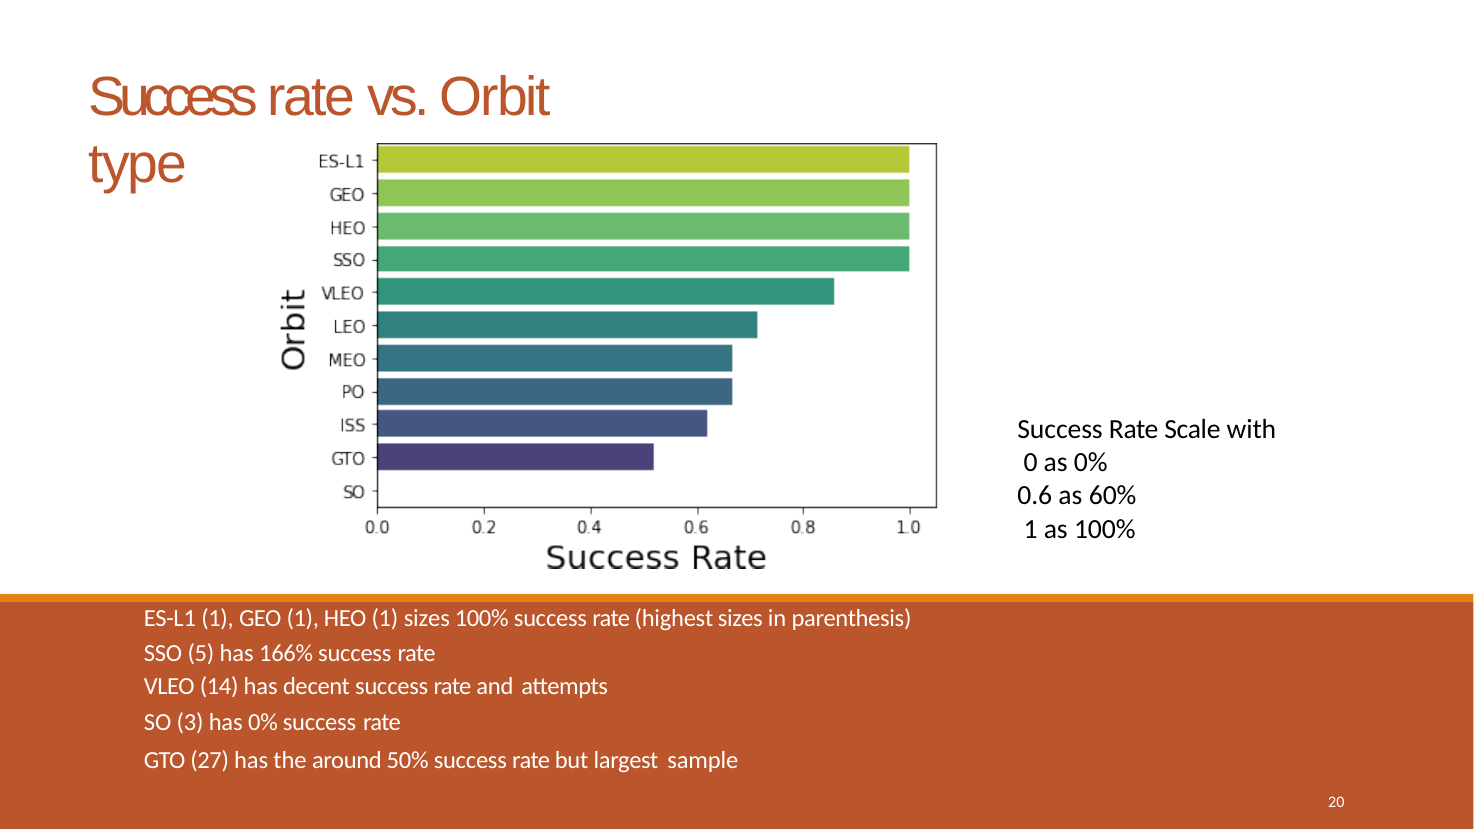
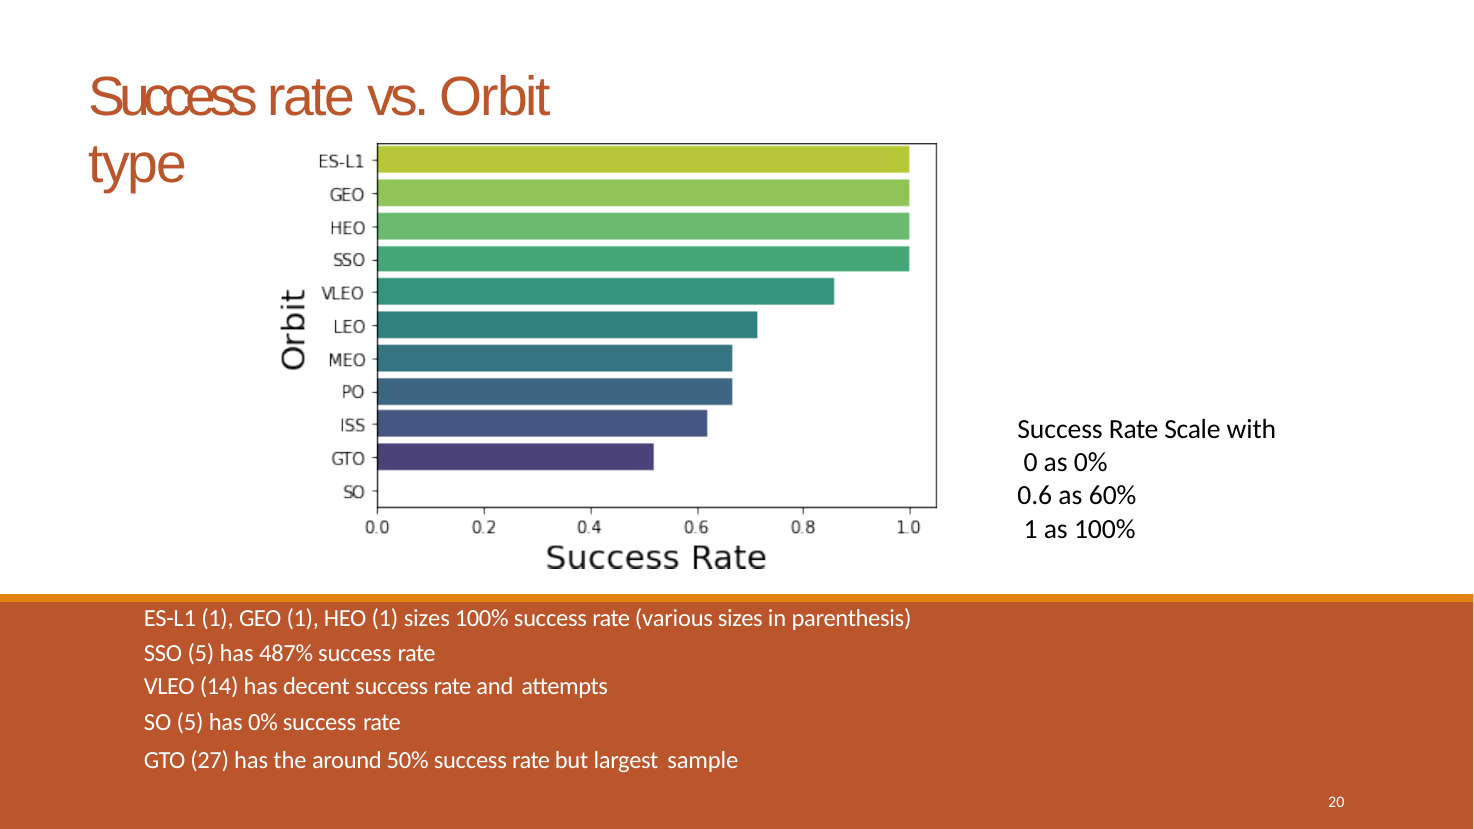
highest: highest -> various
166%: 166% -> 487%
SO 3: 3 -> 5
